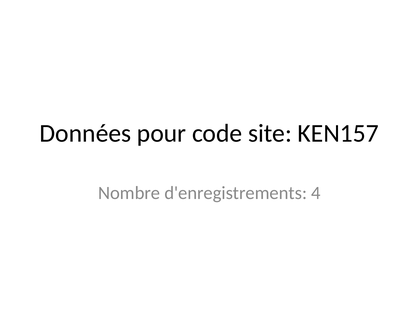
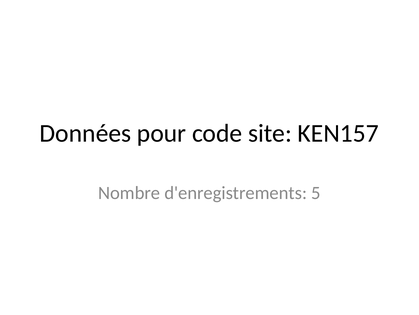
4: 4 -> 5
